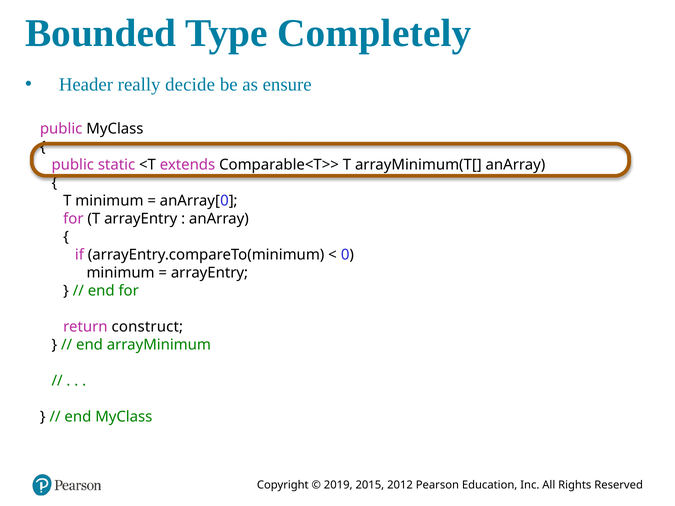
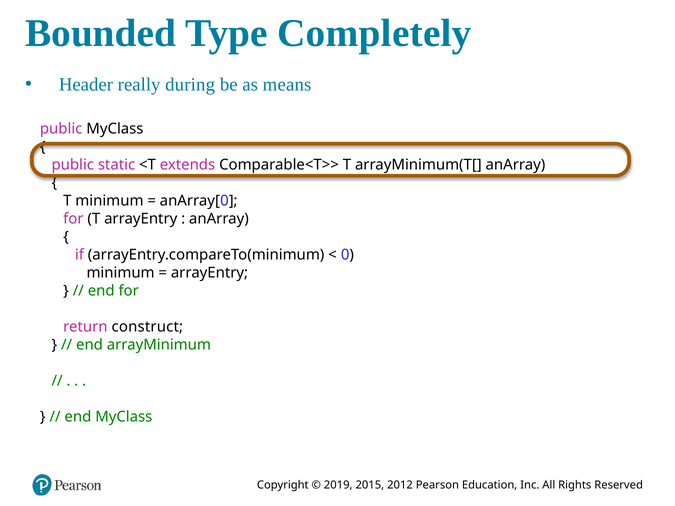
decide: decide -> during
ensure: ensure -> means
